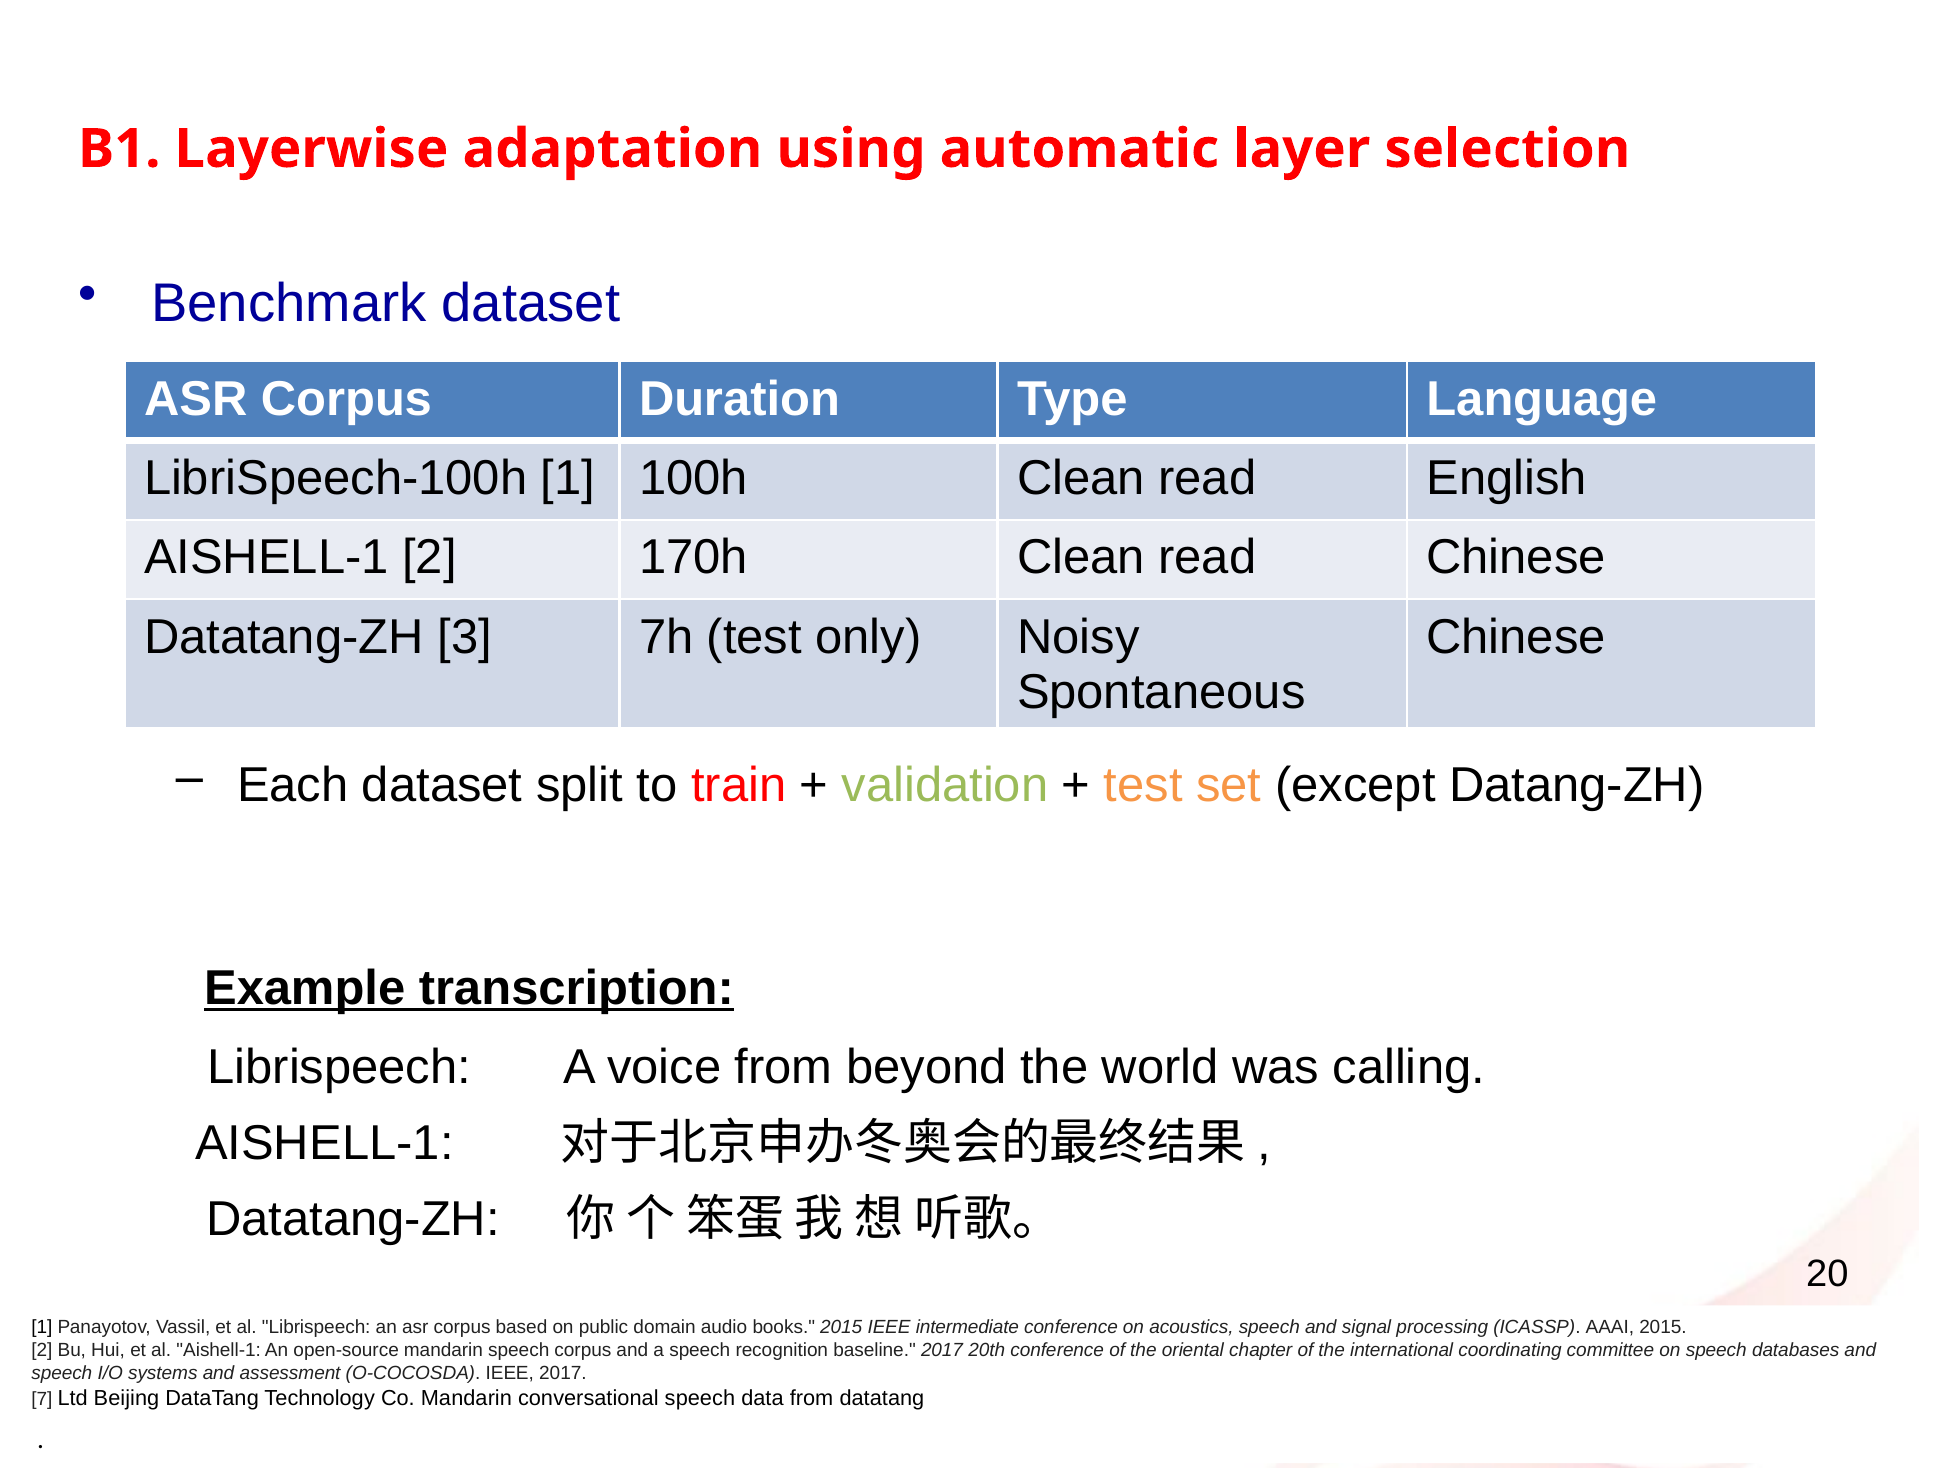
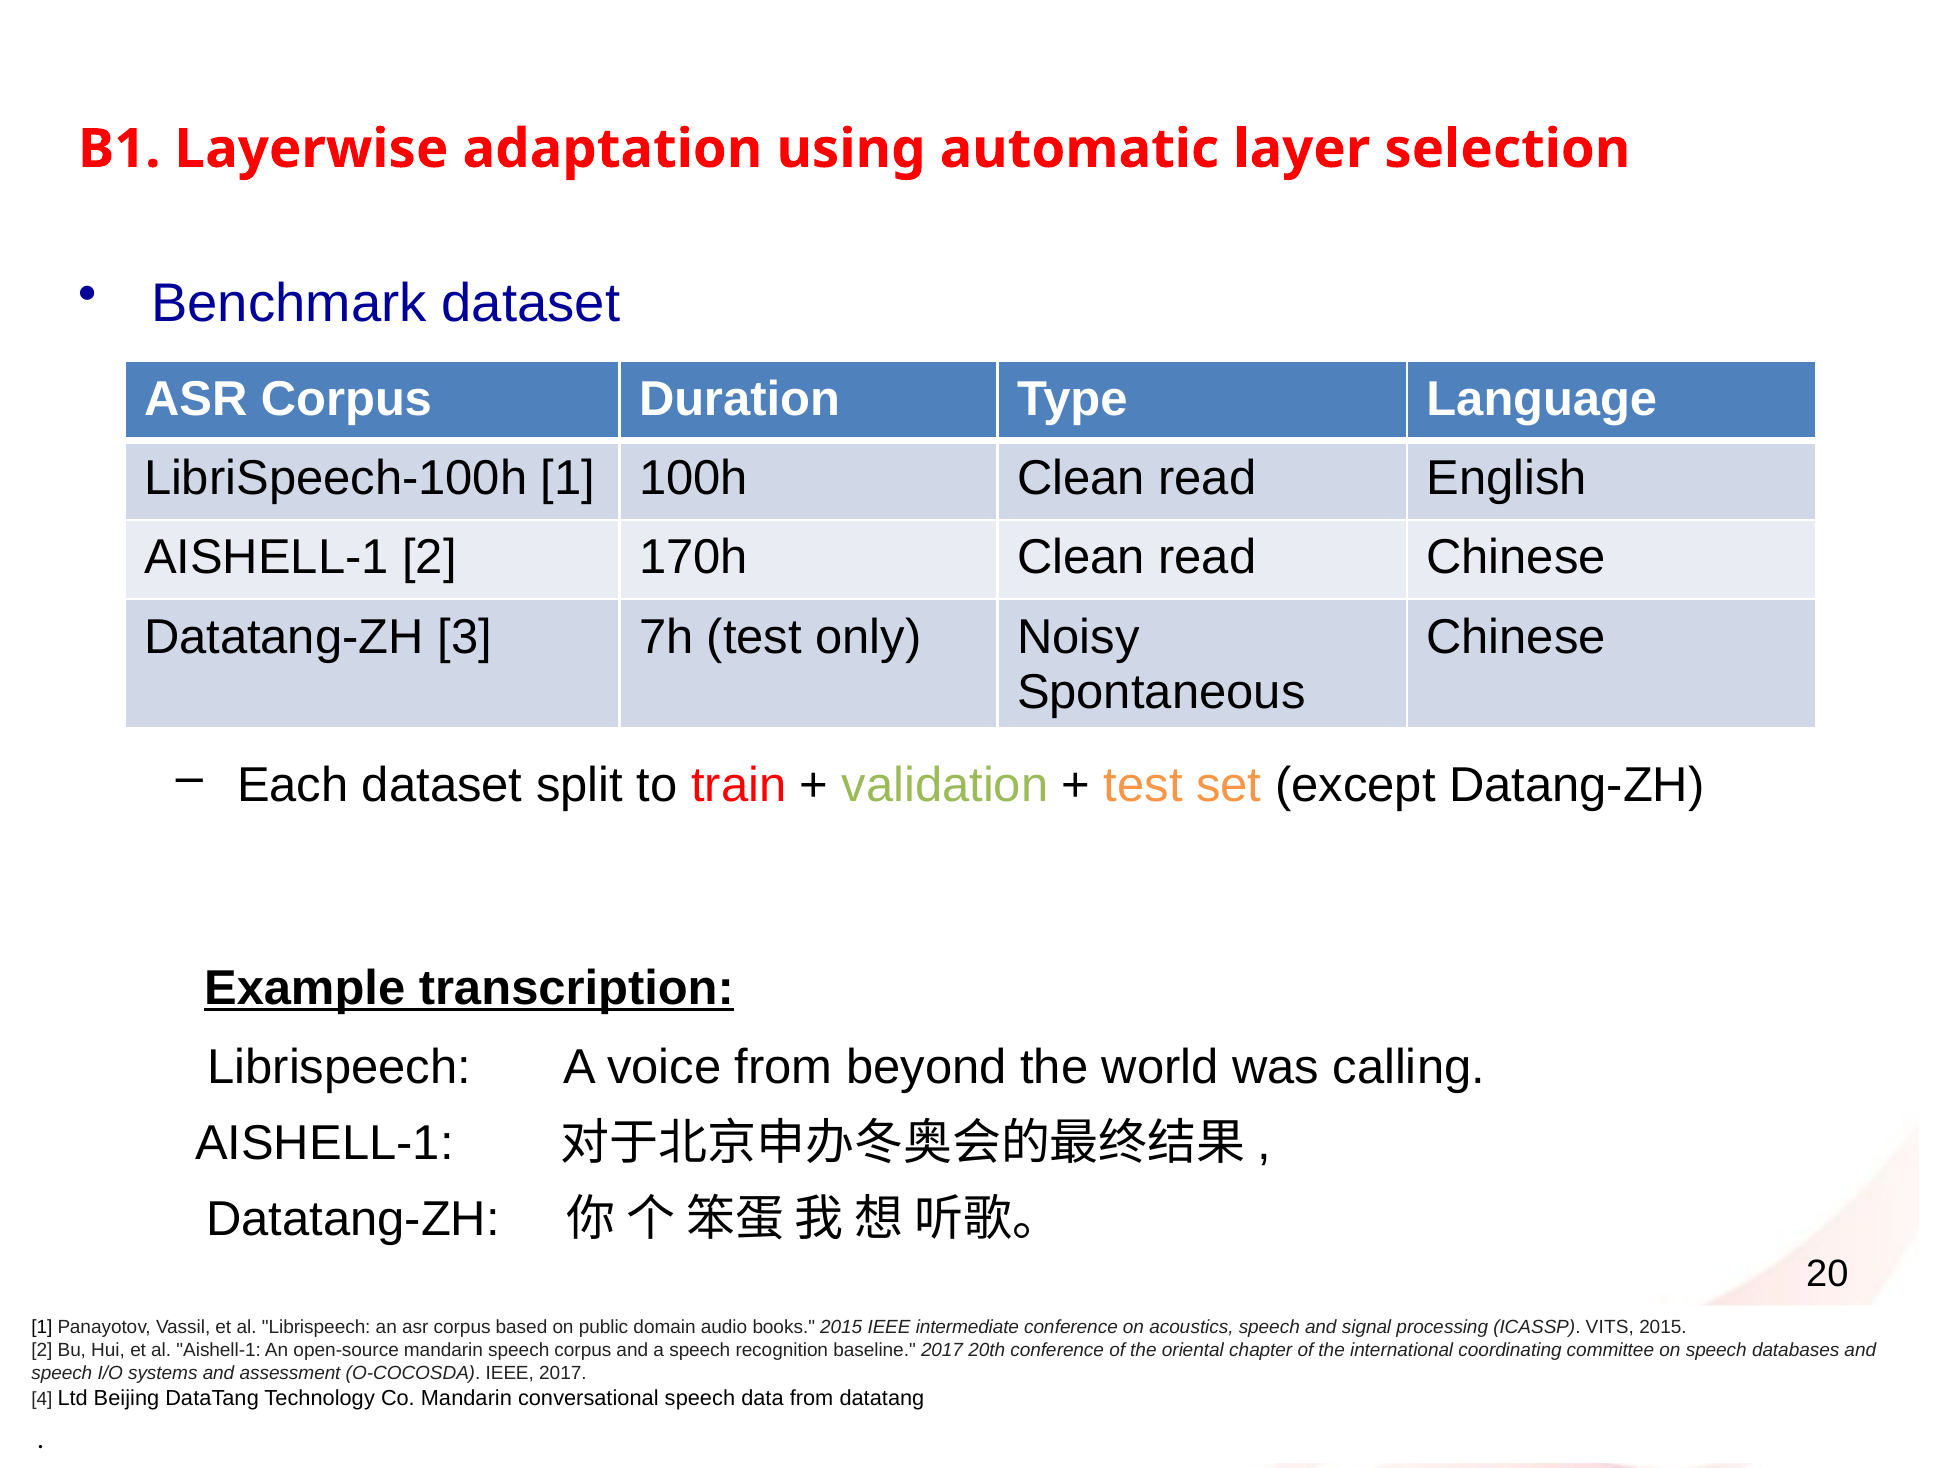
AAAI: AAAI -> VITS
7: 7 -> 4
